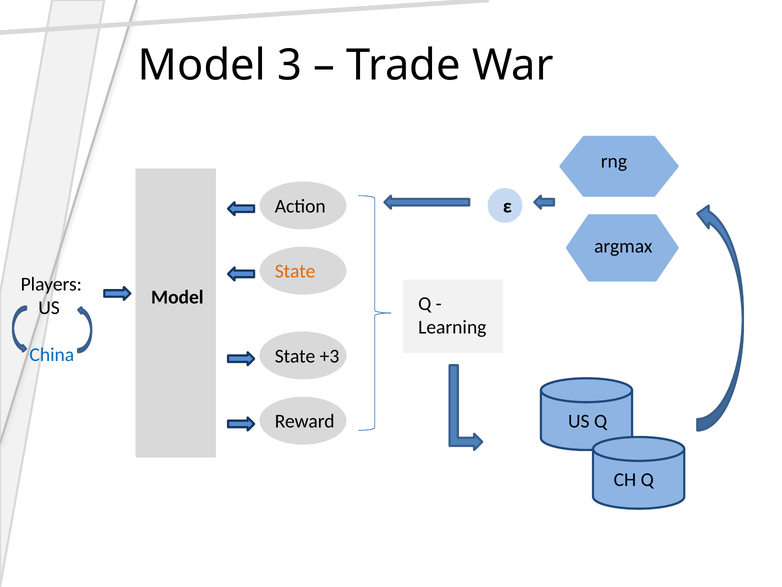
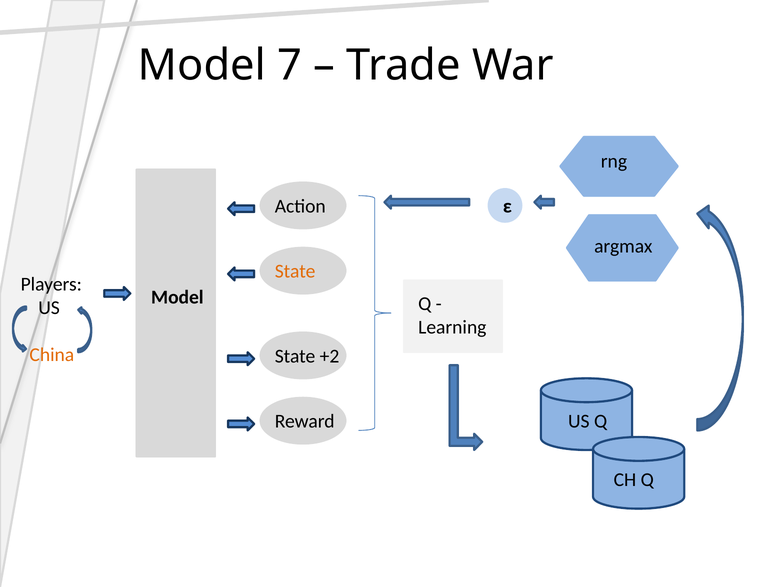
3: 3 -> 7
China colour: blue -> orange
+3: +3 -> +2
